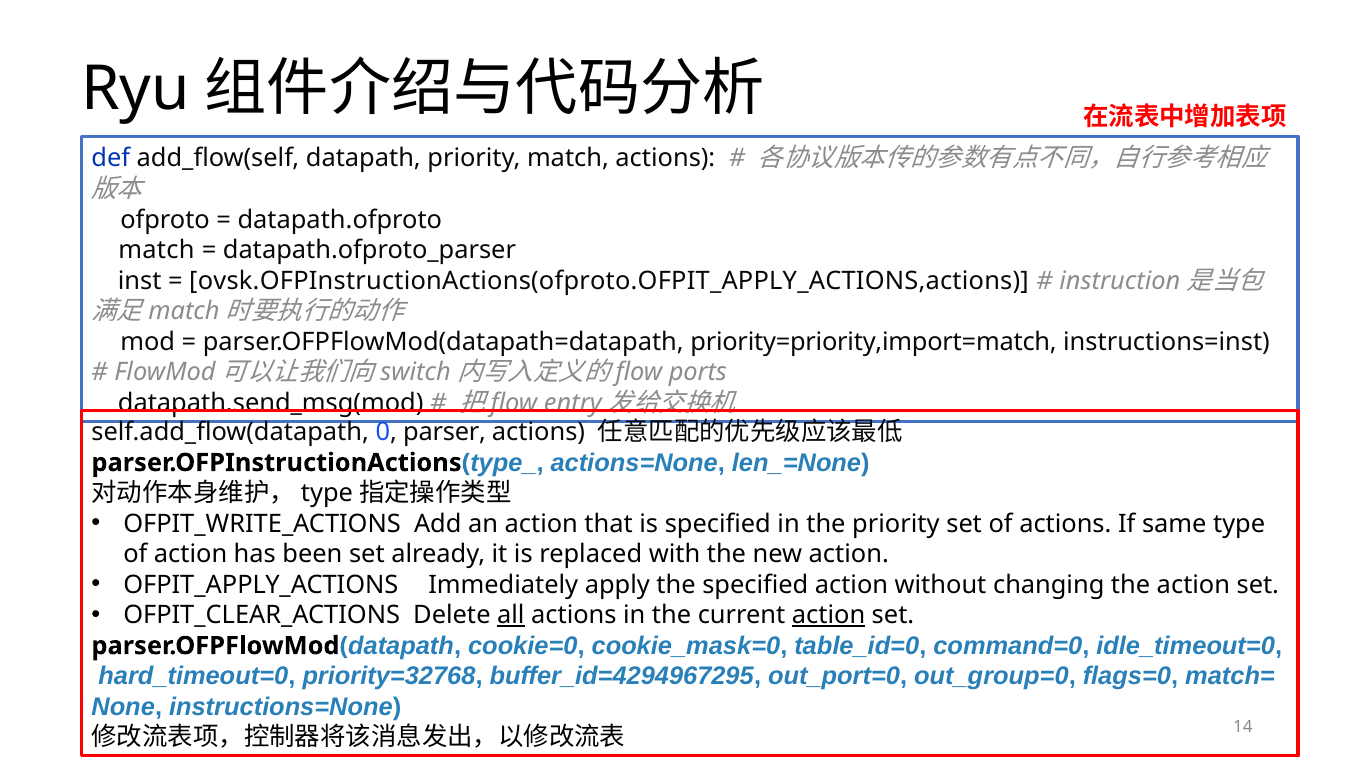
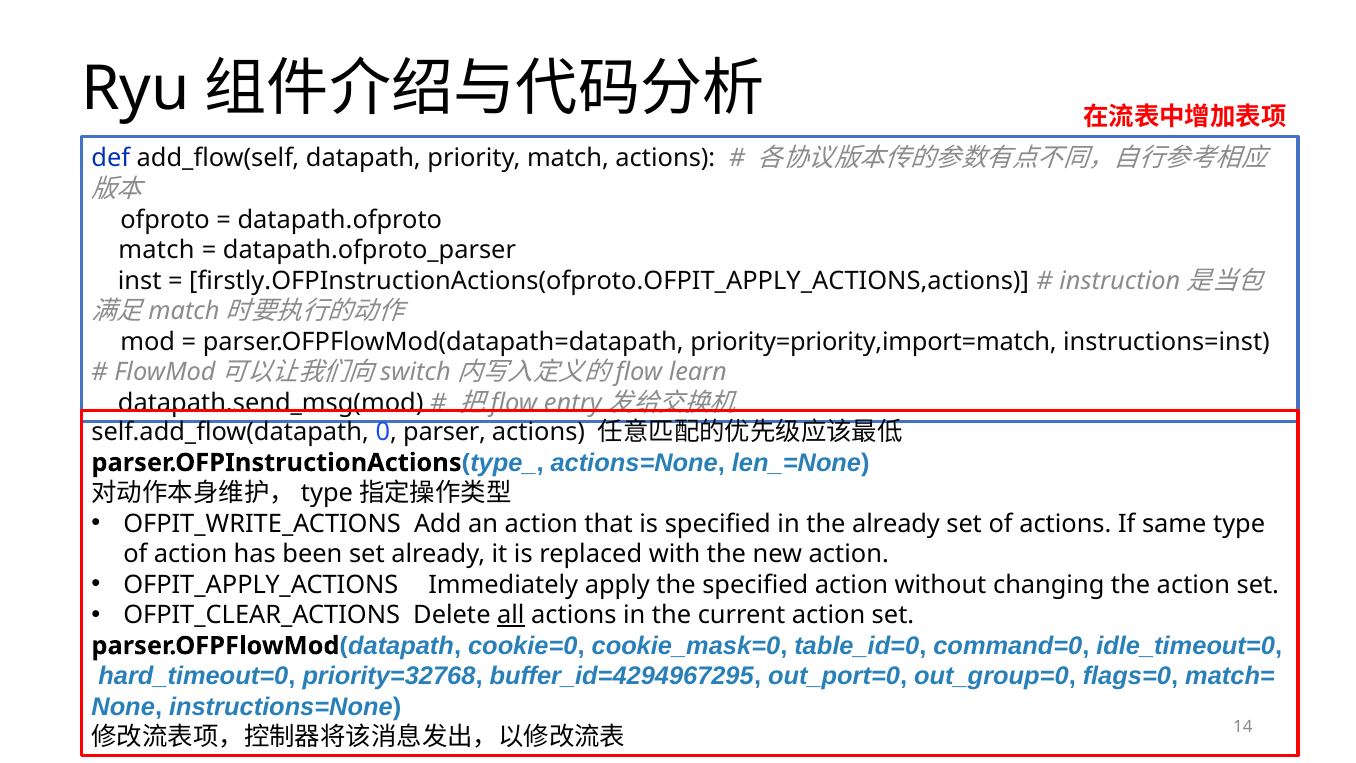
ovsk.OFPInstructionActions(ofproto.OFPIT_APPLY_ACTIONS,actions: ovsk.OFPInstructionActions(ofproto.OFPIT_APPLY_ACTIONS,actions -> firstly.OFPInstructionActions(ofproto.OFPIT_APPLY_ACTIONS,actions
ports: ports -> learn
the priority: priority -> already
action at (829, 615) underline: present -> none
